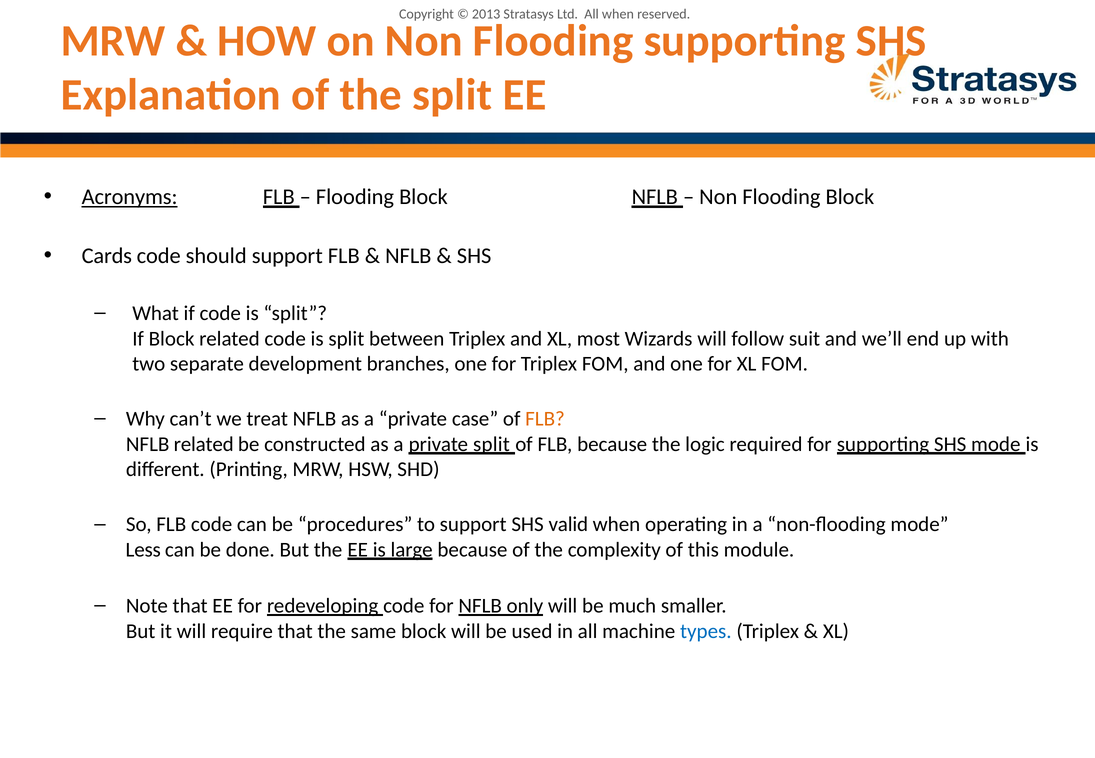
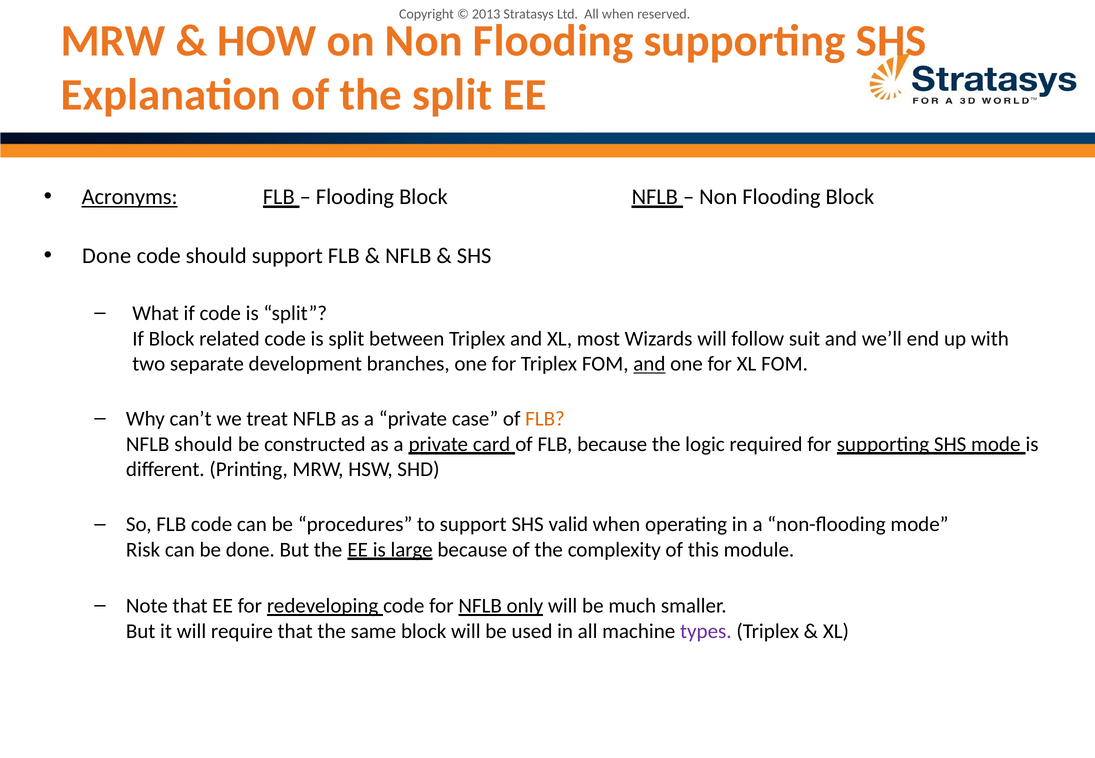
Cards at (107, 256): Cards -> Done
and at (649, 364) underline: none -> present
NFLB related: related -> should
private split: split -> card
Less: Less -> Risk
types colour: blue -> purple
